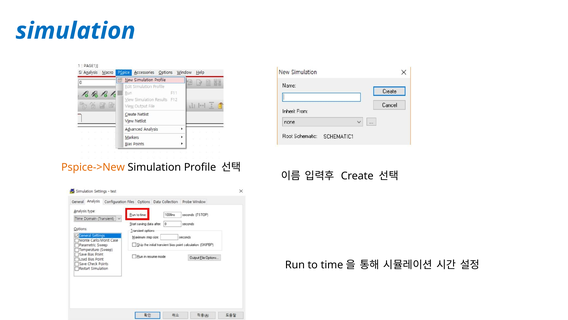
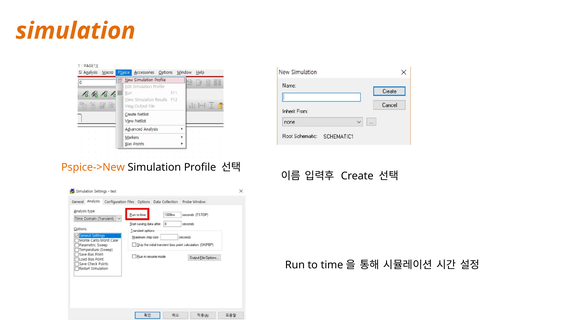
simulation at (76, 31) colour: blue -> orange
